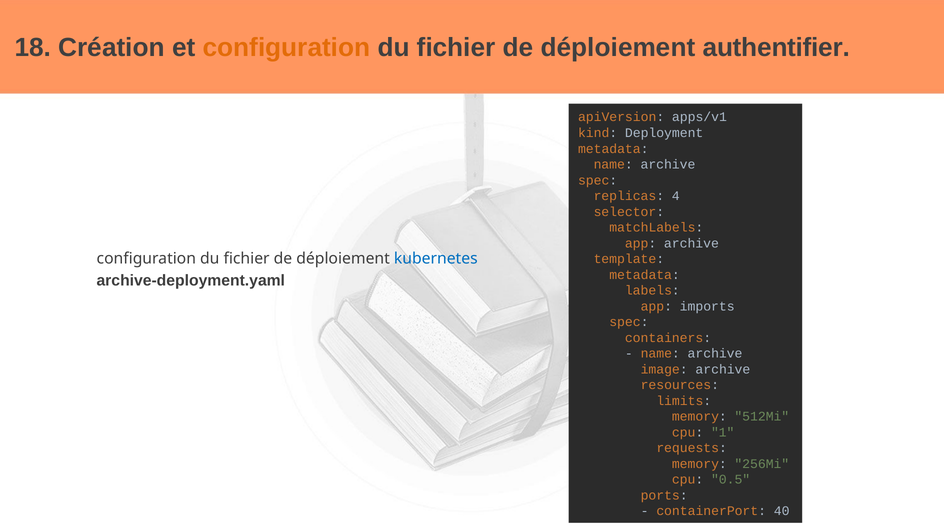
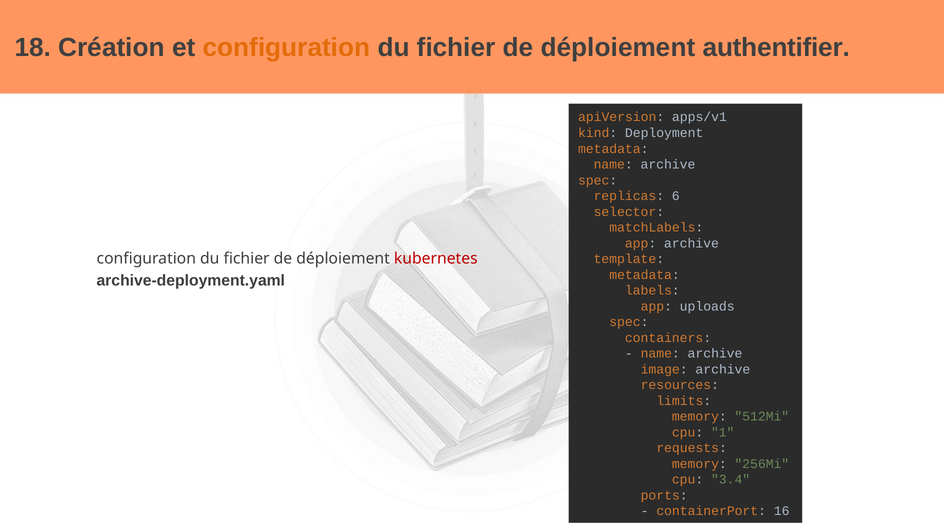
4: 4 -> 6
kubernetes colour: blue -> red
imports: imports -> uploads
0.5: 0.5 -> 3.4
40: 40 -> 16
